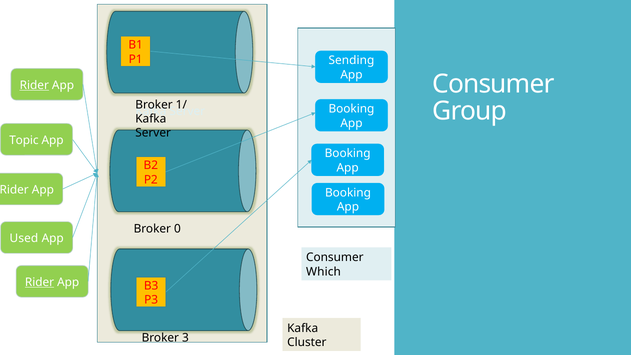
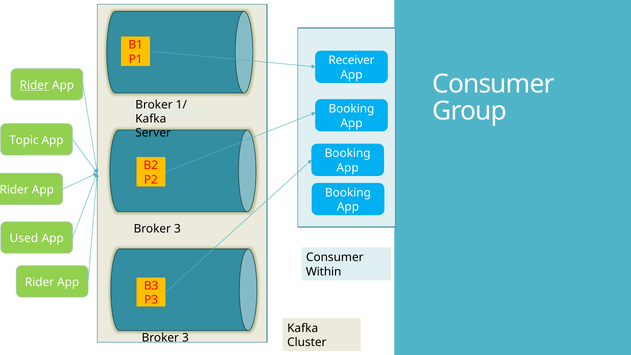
Sending: Sending -> Receiver
0 at (177, 229): 0 -> 3
Which: Which -> Within
Rider at (40, 282) underline: present -> none
